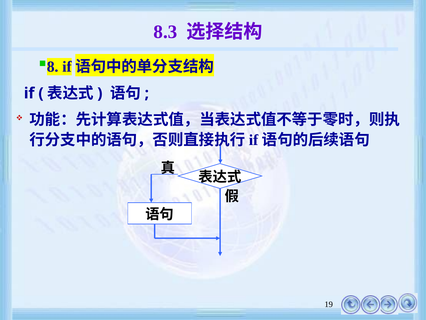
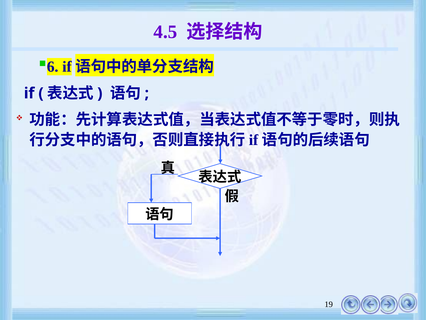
8.3: 8.3 -> 4.5
8: 8 -> 6
